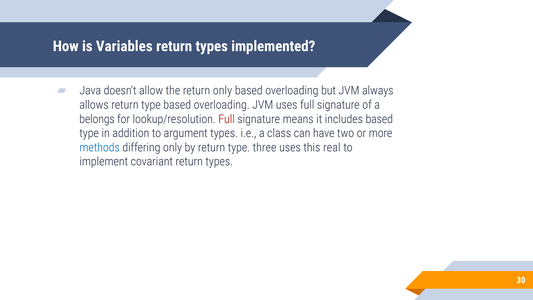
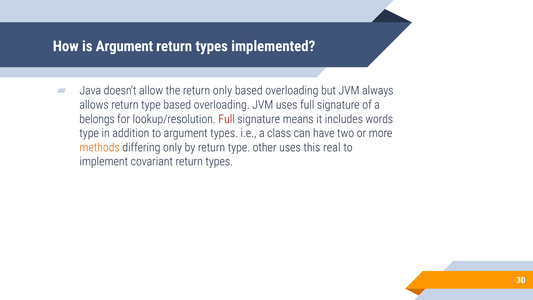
is Variables: Variables -> Argument
includes based: based -> words
methods colour: blue -> orange
three: three -> other
